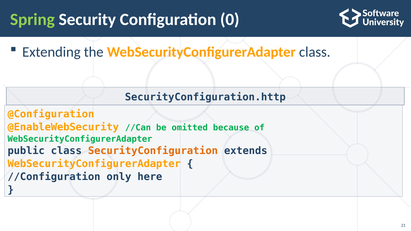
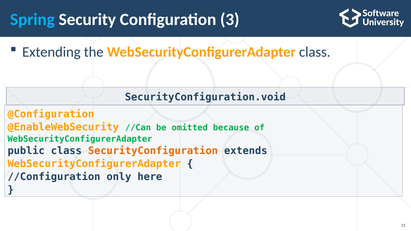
Spring colour: light green -> light blue
0: 0 -> 3
SecurityConfiguration.http: SecurityConfiguration.http -> SecurityConfiguration.void
